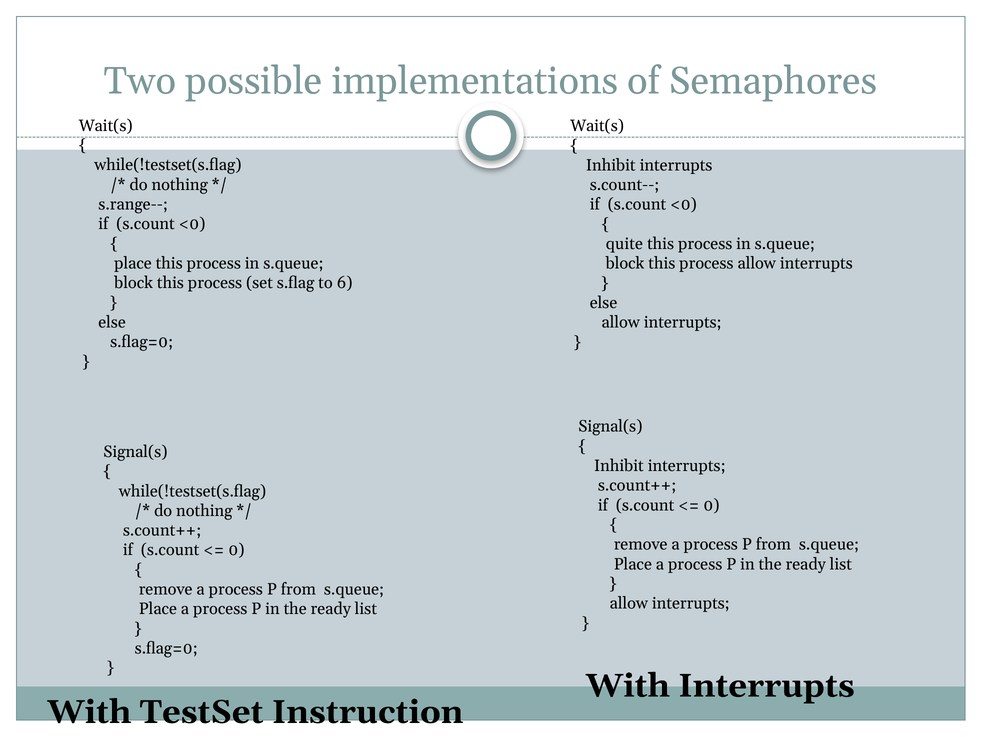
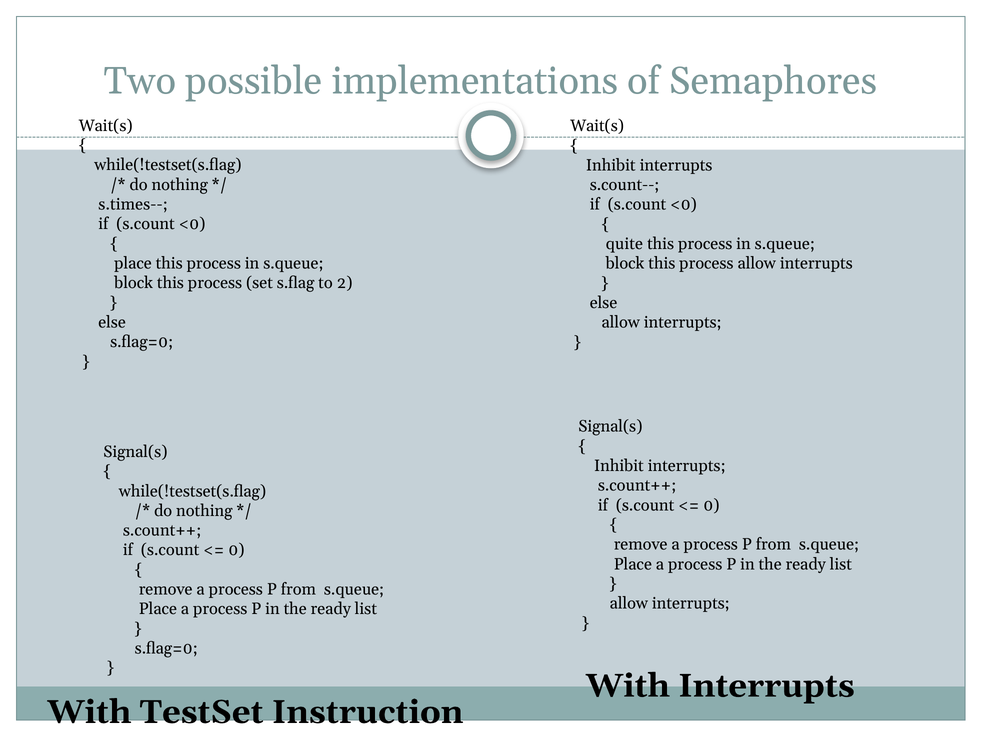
s.range--: s.range-- -> s.times--
6: 6 -> 2
